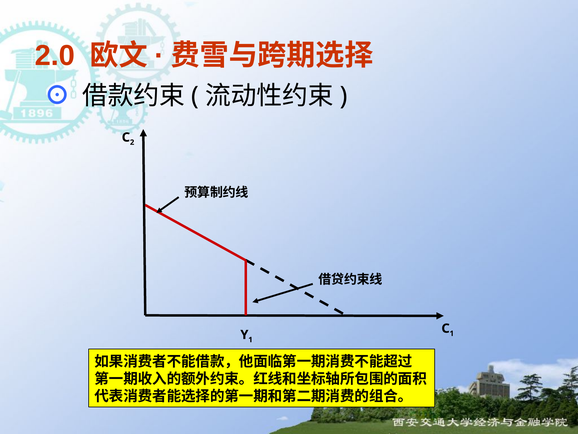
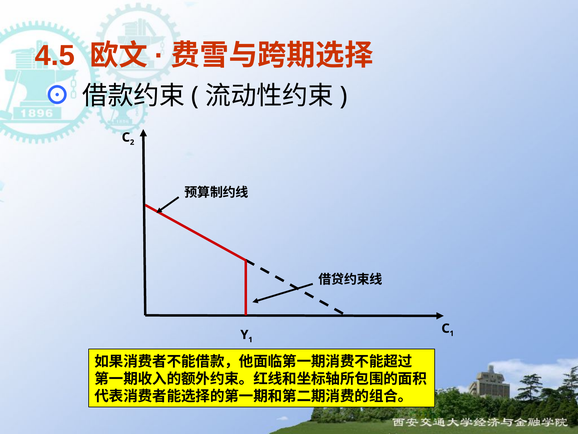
2.0: 2.0 -> 4.5
